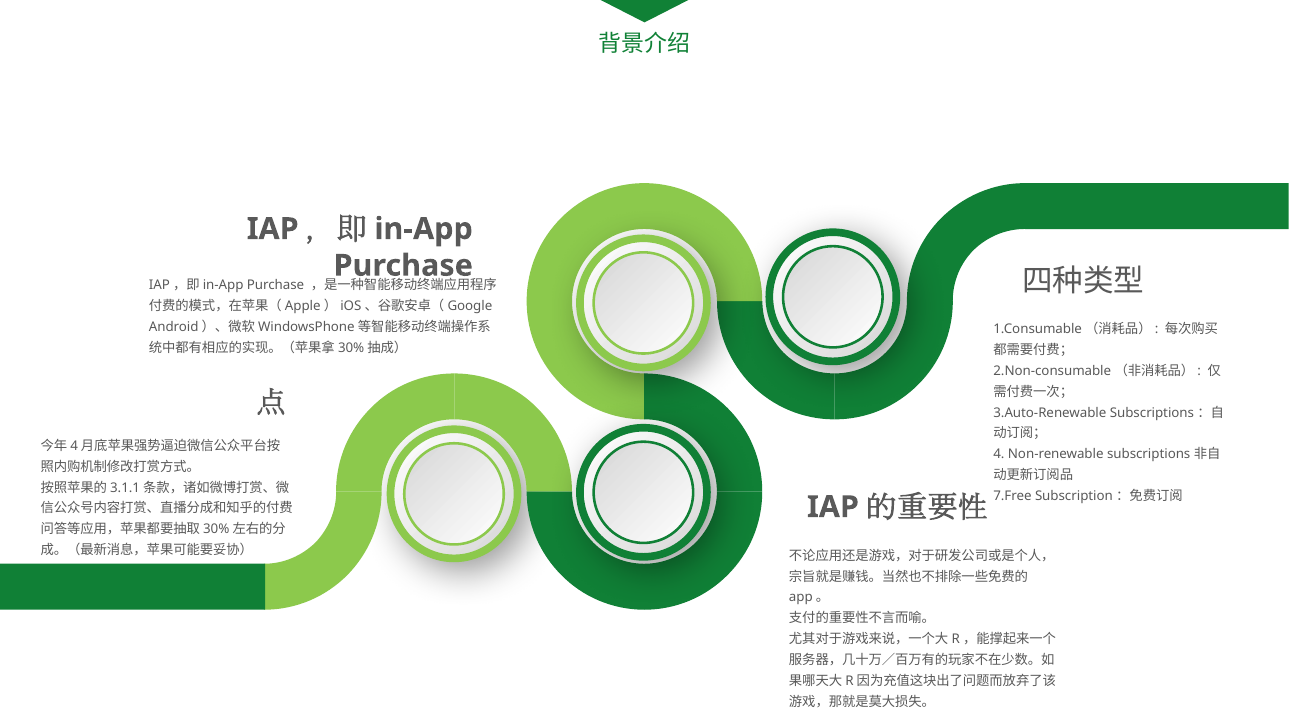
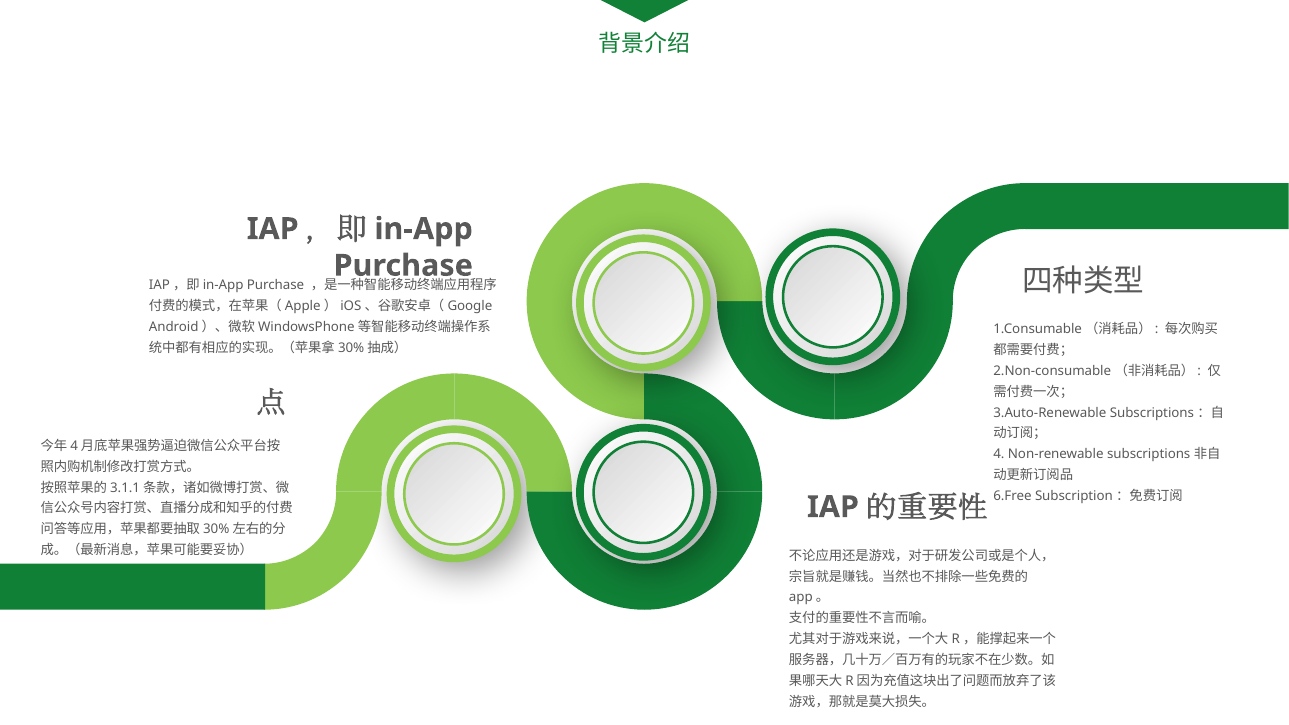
7.Free: 7.Free -> 6.Free
